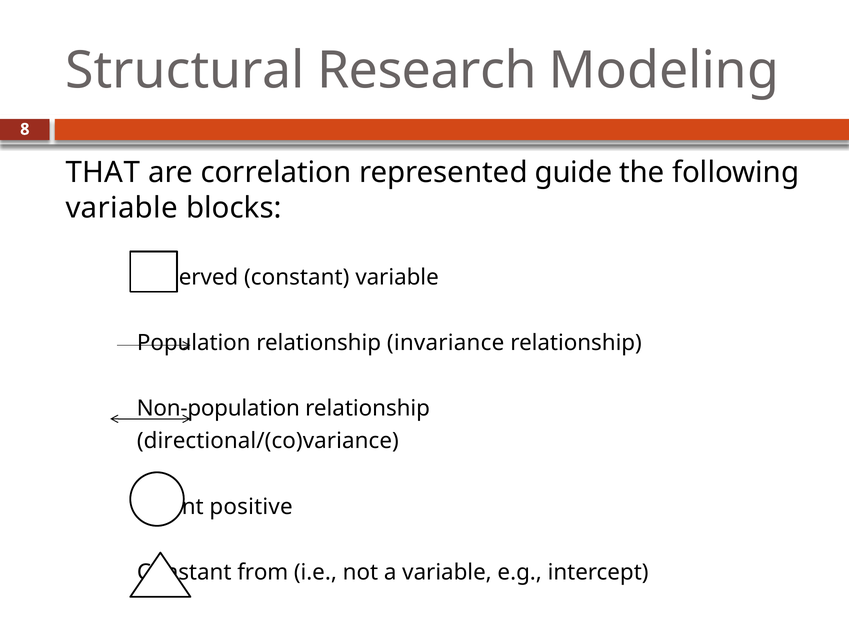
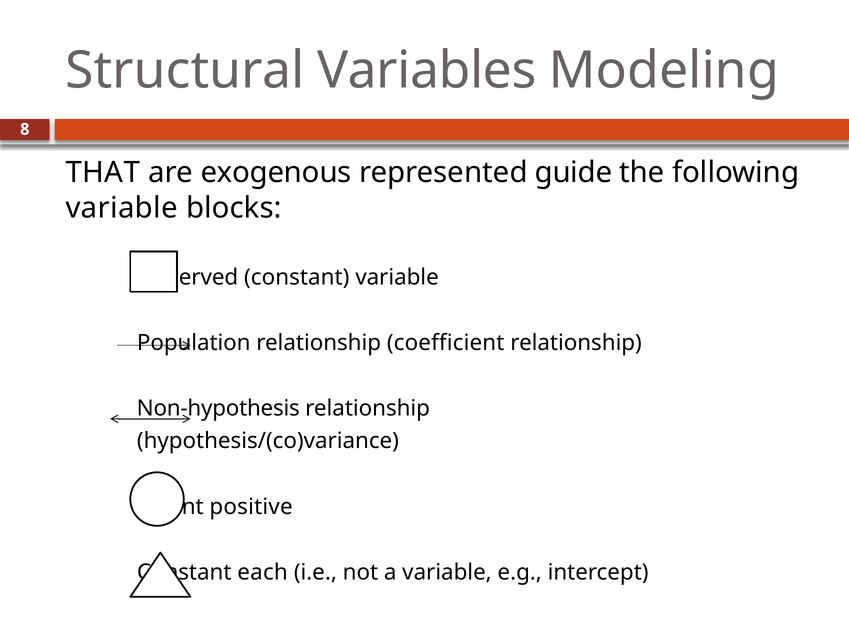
Research: Research -> Variables
correlation: correlation -> exogenous
invariance: invariance -> coefficient
Non-population: Non-population -> Non-hypothesis
directional/(co)variance: directional/(co)variance -> hypothesis/(co)variance
from: from -> each
